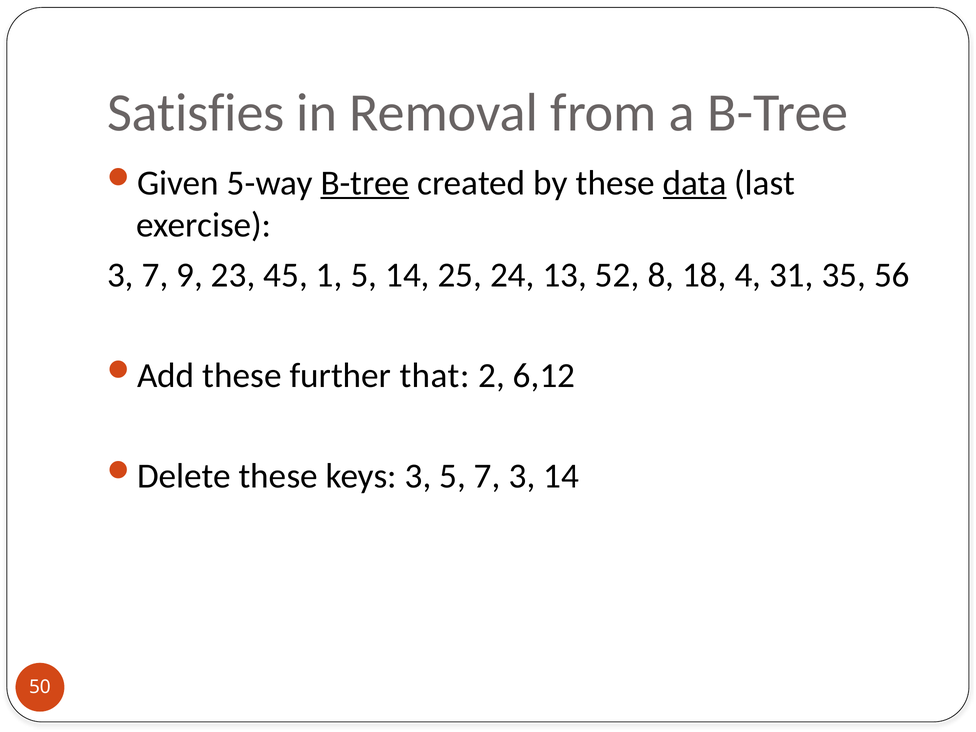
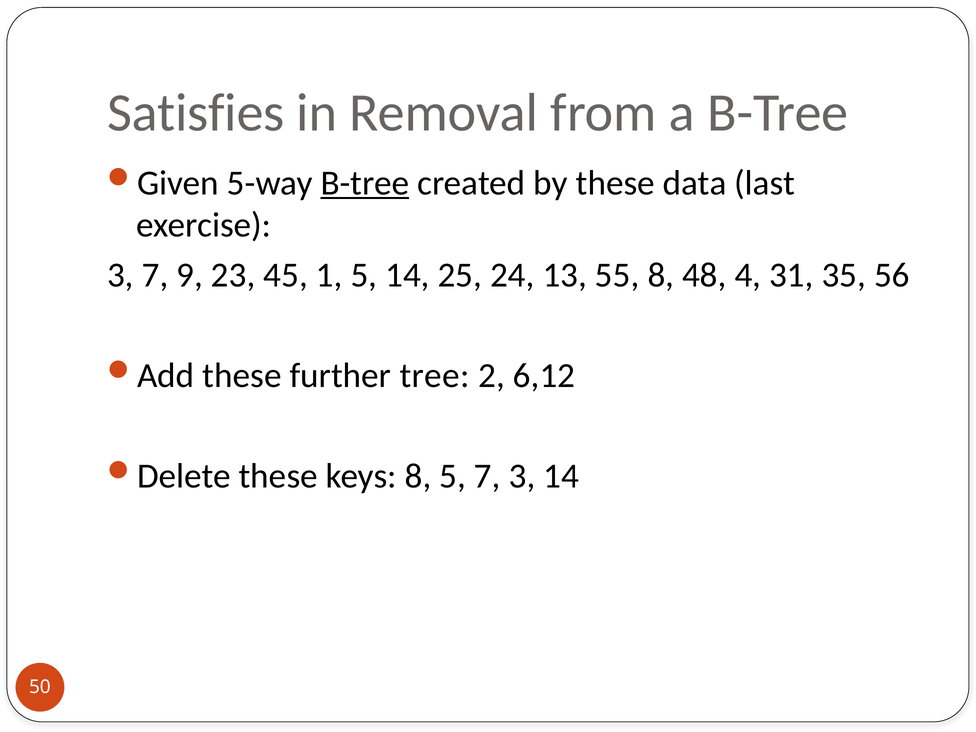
data underline: present -> none
52: 52 -> 55
18: 18 -> 48
that: that -> tree
keys 3: 3 -> 8
